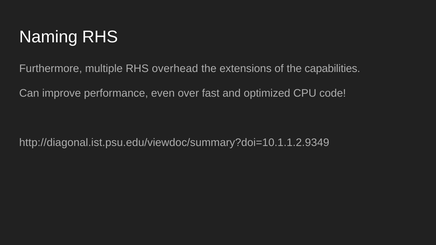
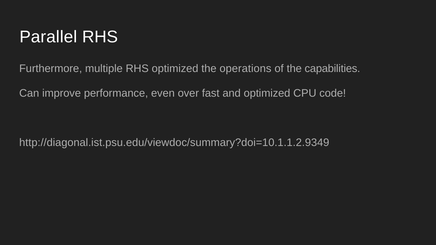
Naming: Naming -> Parallel
RHS overhead: overhead -> optimized
extensions: extensions -> operations
